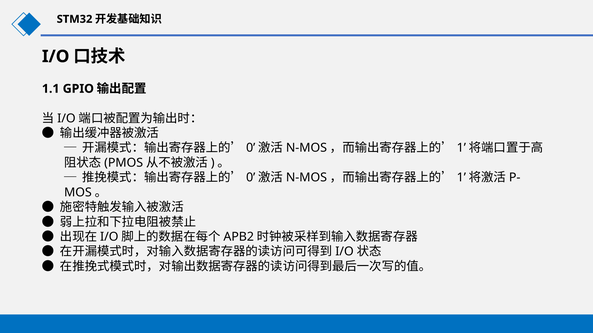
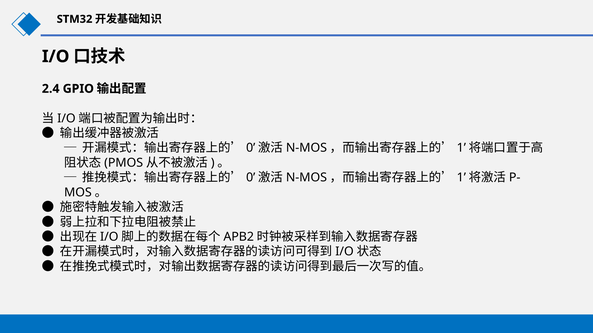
1.1: 1.1 -> 2.4
